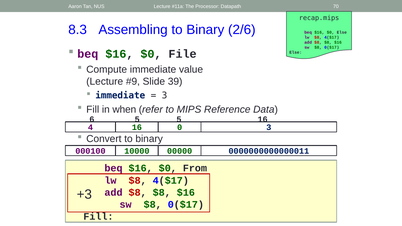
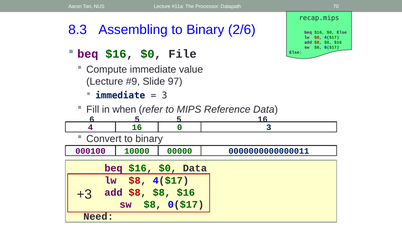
39: 39 -> 97
$0 From: From -> Data
Fill at (98, 217): Fill -> Need
